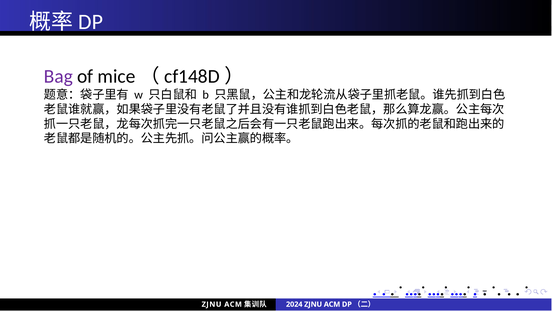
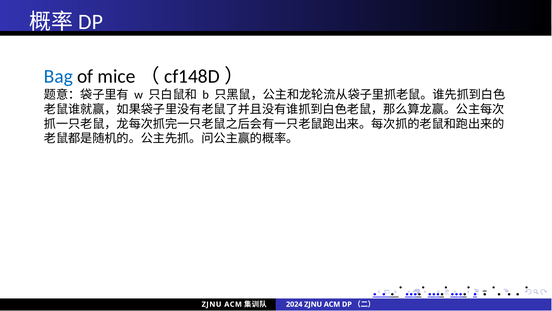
Bag colour: purple -> blue
